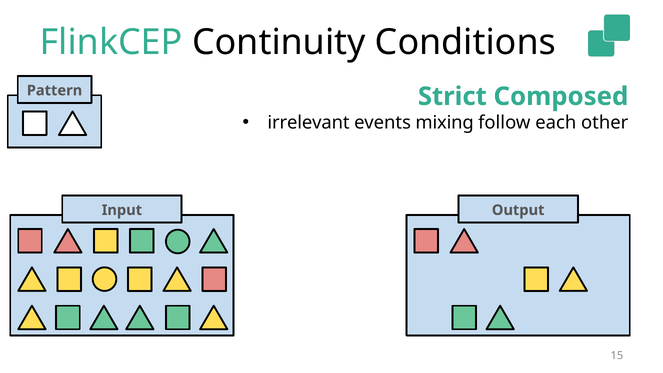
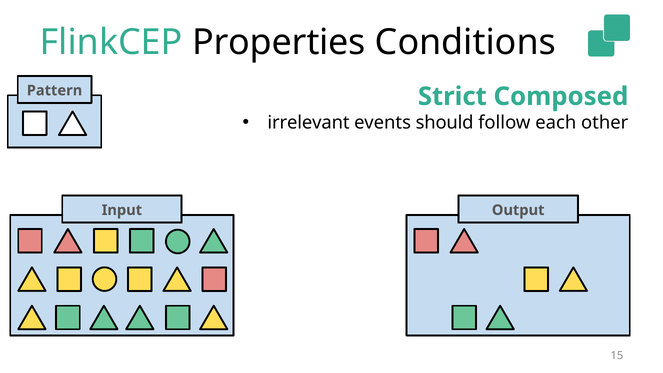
Continuity: Continuity -> Properties
mixing: mixing -> should
